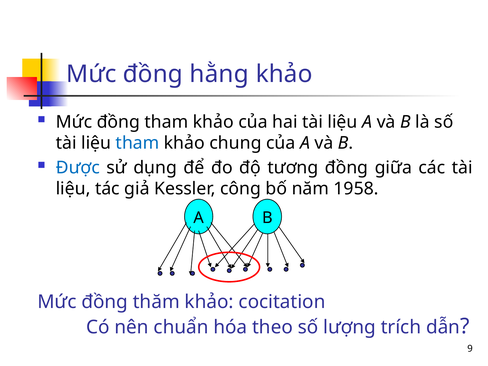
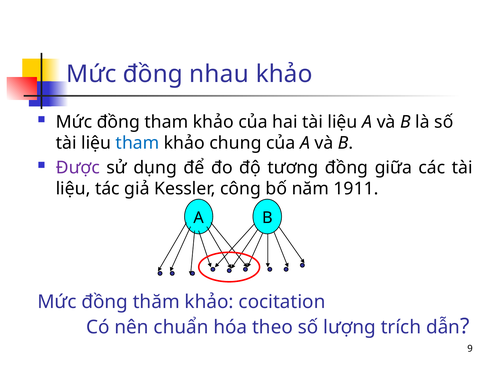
hằng: hằng -> nhau
Được colour: blue -> purple
1958: 1958 -> 1911
